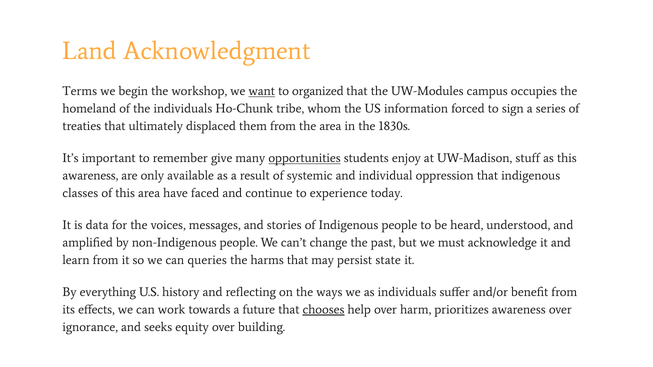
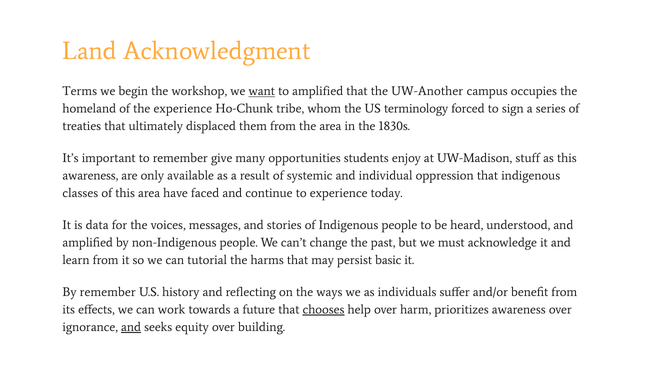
to organized: organized -> amplified
UW-Modules: UW-Modules -> UW-Another
the individuals: individuals -> experience
information: information -> terminology
opportunities underline: present -> none
queries: queries -> tutorial
state: state -> basic
By everything: everything -> remember
and at (131, 327) underline: none -> present
